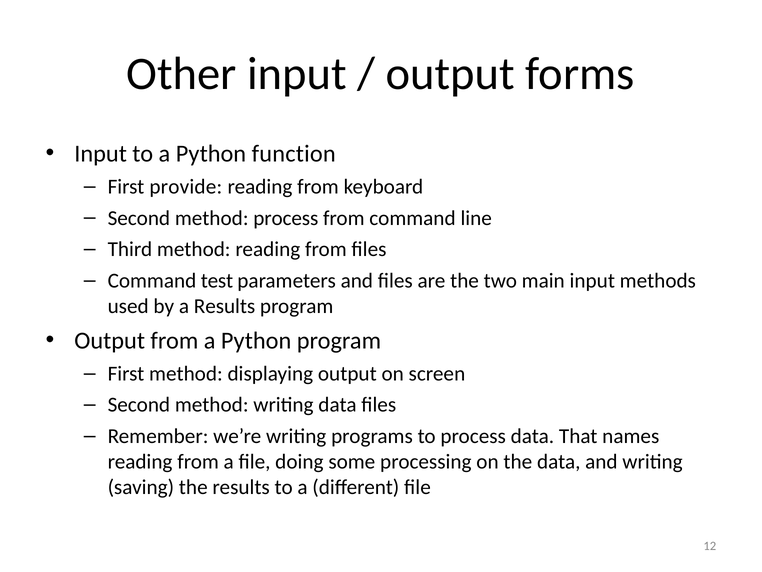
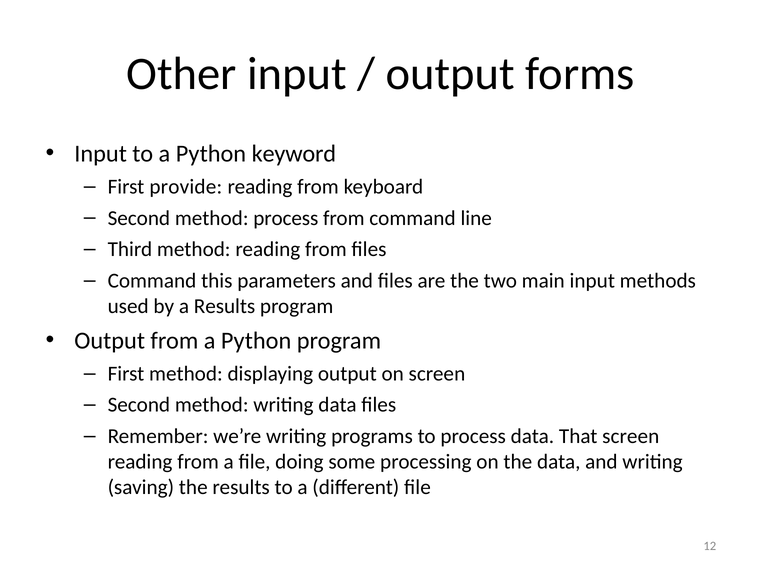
function: function -> keyword
test: test -> this
That names: names -> screen
